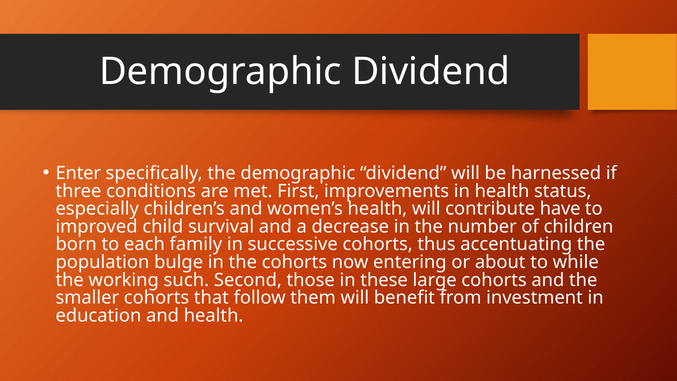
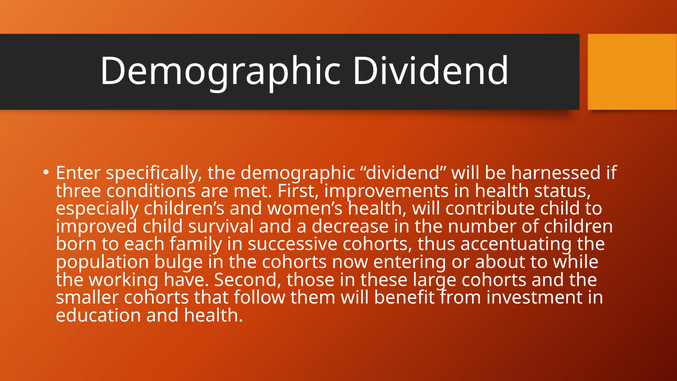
contribute have: have -> child
such: such -> have
